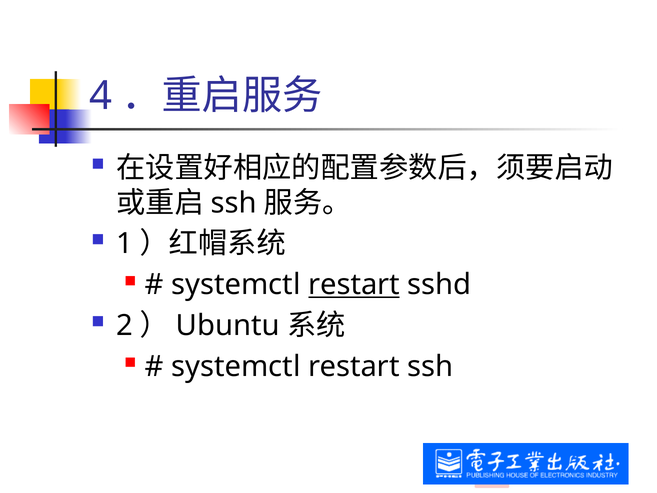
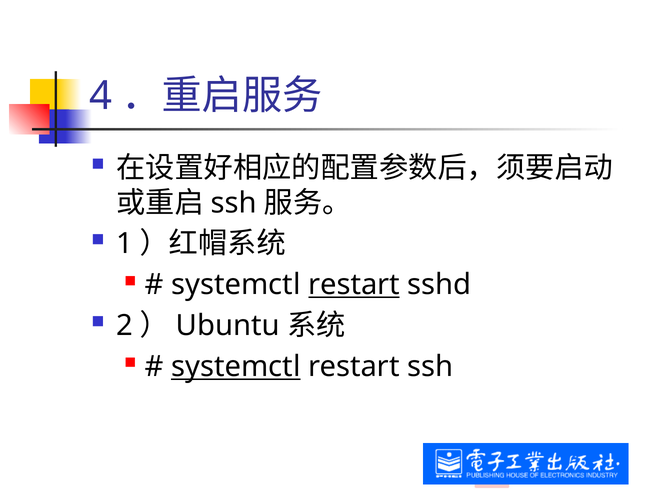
systemctl at (236, 366) underline: none -> present
